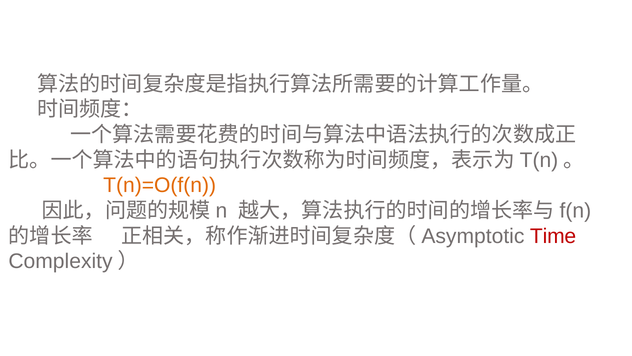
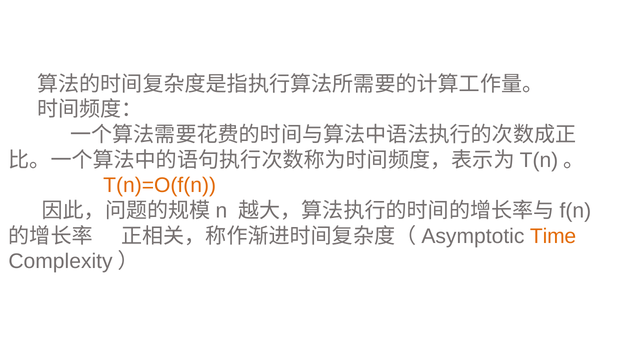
Time colour: red -> orange
